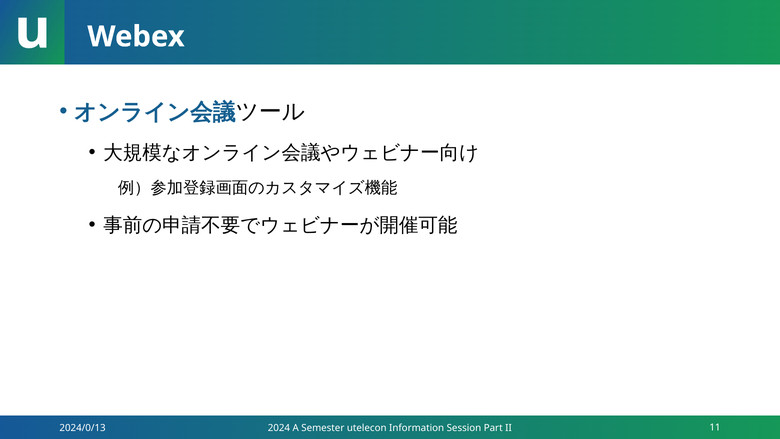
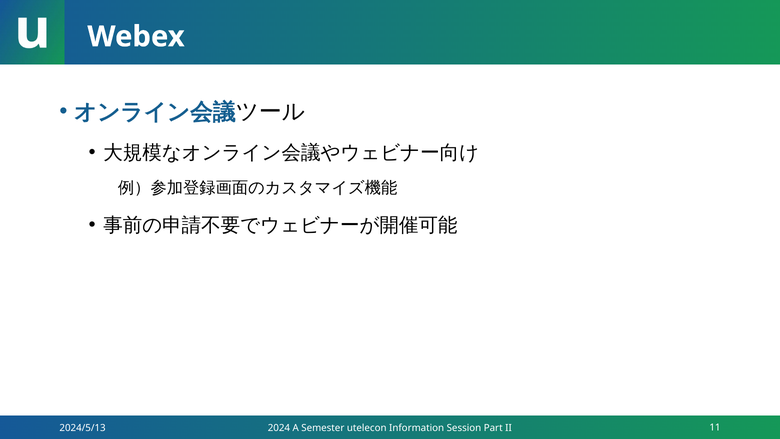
2024/0/13: 2024/0/13 -> 2024/5/13
